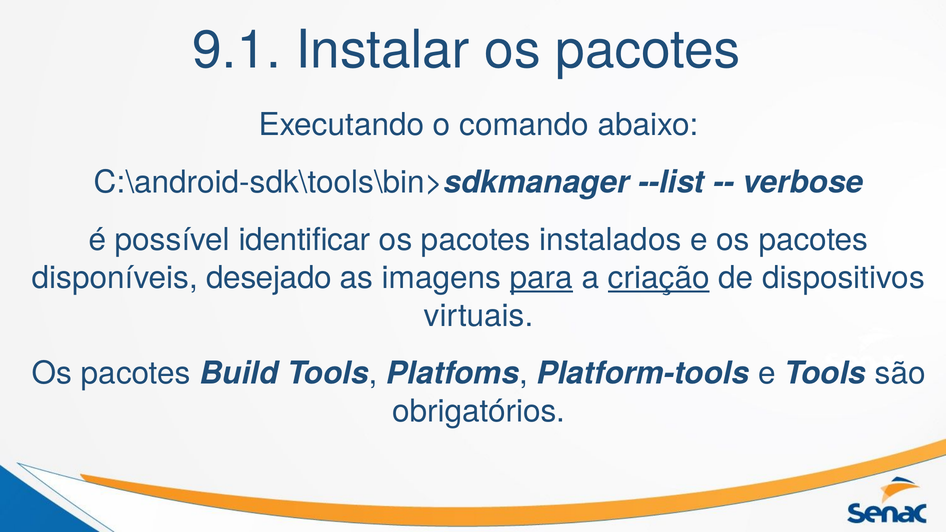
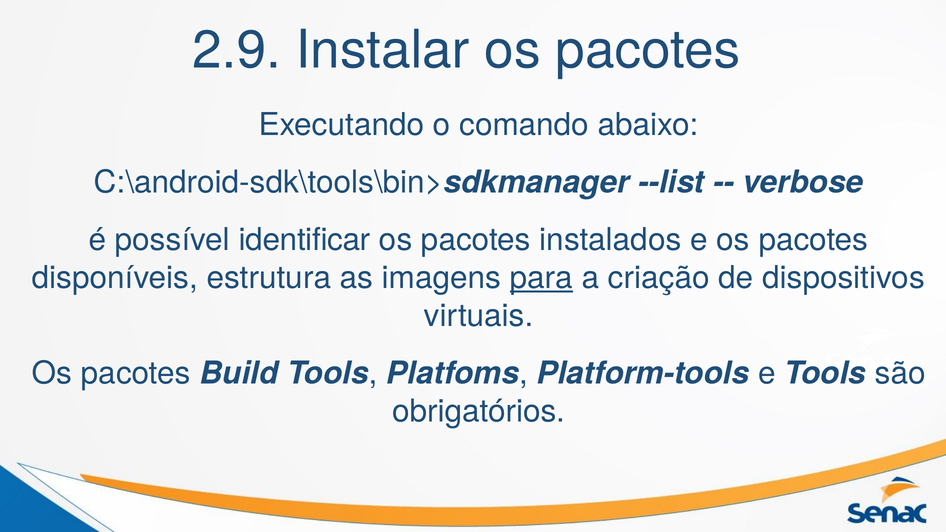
9.1: 9.1 -> 2.9
desejado: desejado -> estrutura
criação underline: present -> none
